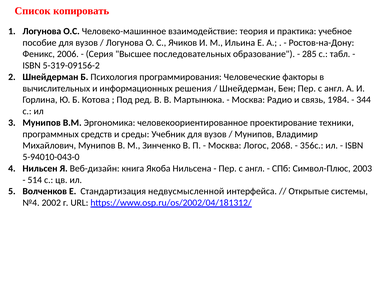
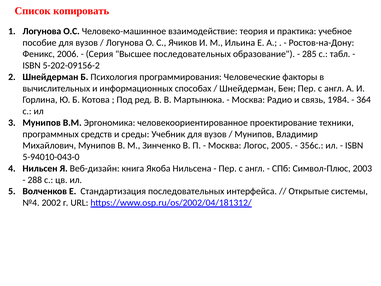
5-319-09156-2: 5-319-09156-2 -> 5-202-09156-2
решения: решения -> способах
344: 344 -> 364
2068: 2068 -> 2005
514: 514 -> 288
Стандартизация недвусмысленной: недвусмысленной -> последовательных
